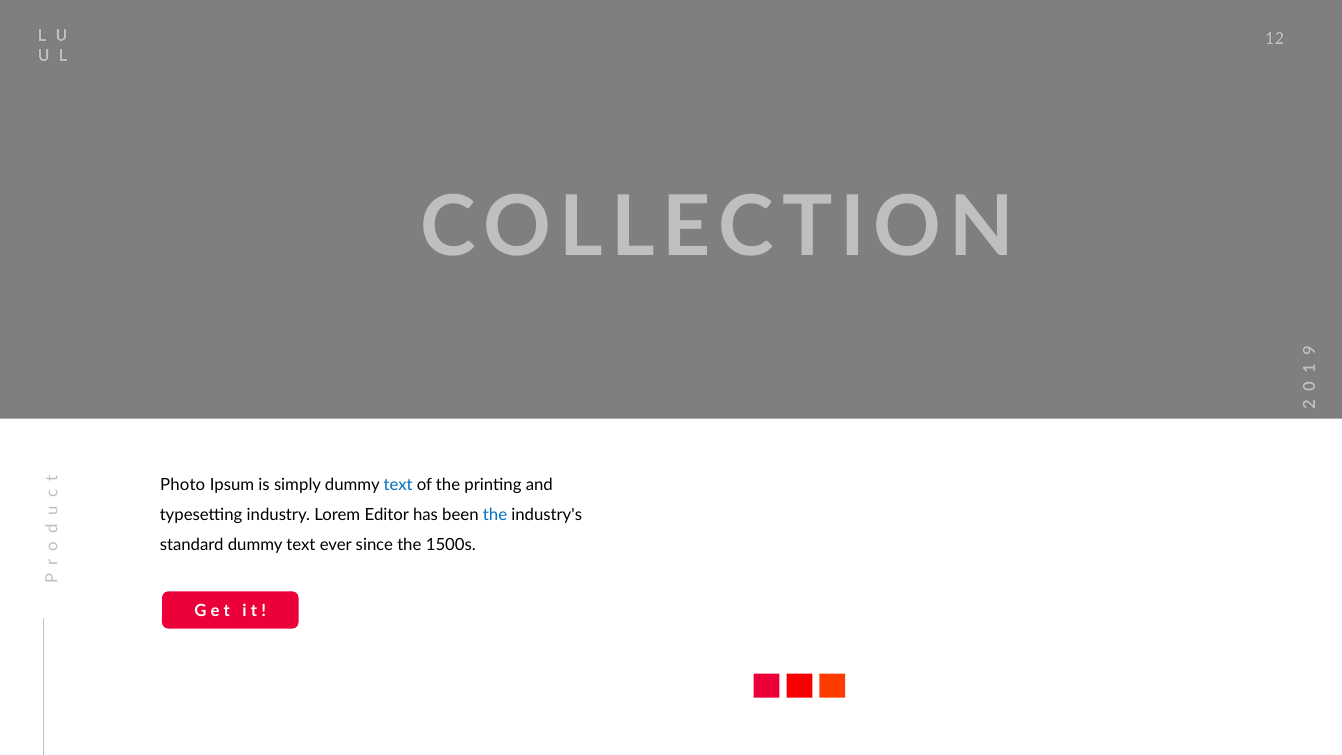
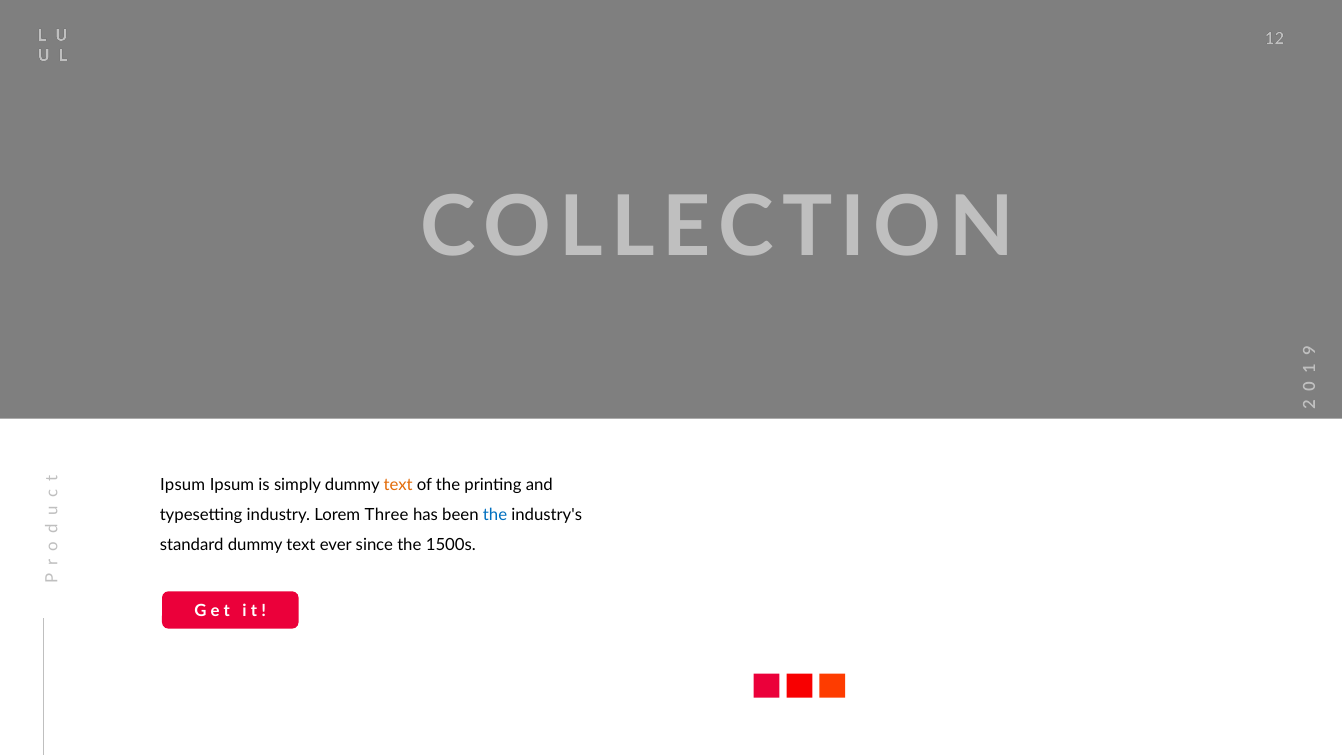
Photo at (183, 485): Photo -> Ipsum
text at (398, 485) colour: blue -> orange
Editor: Editor -> Three
